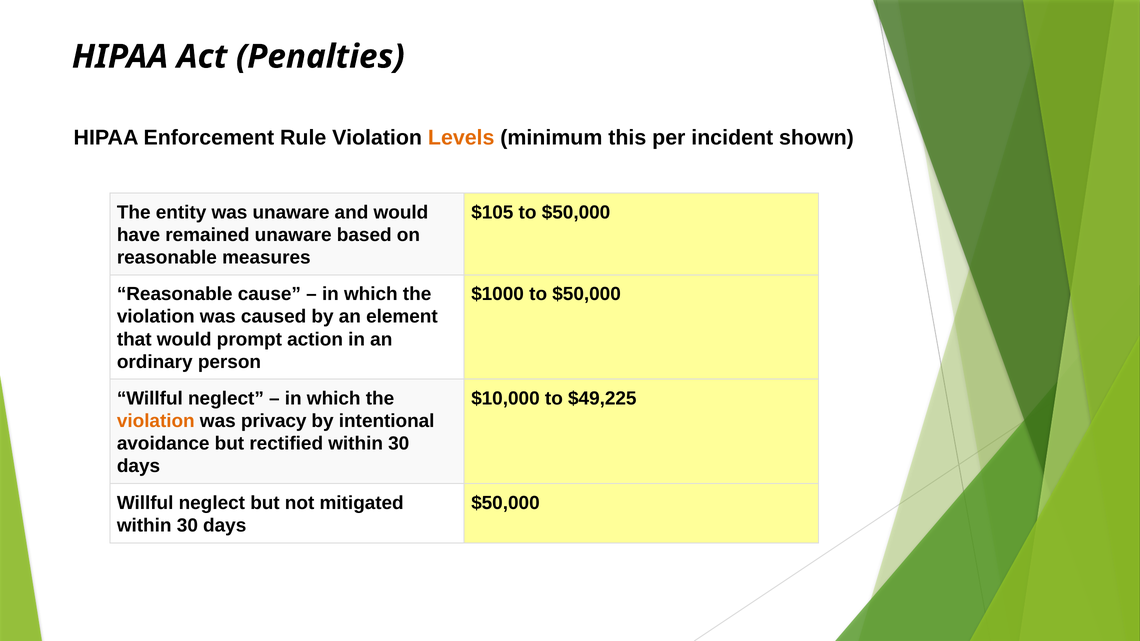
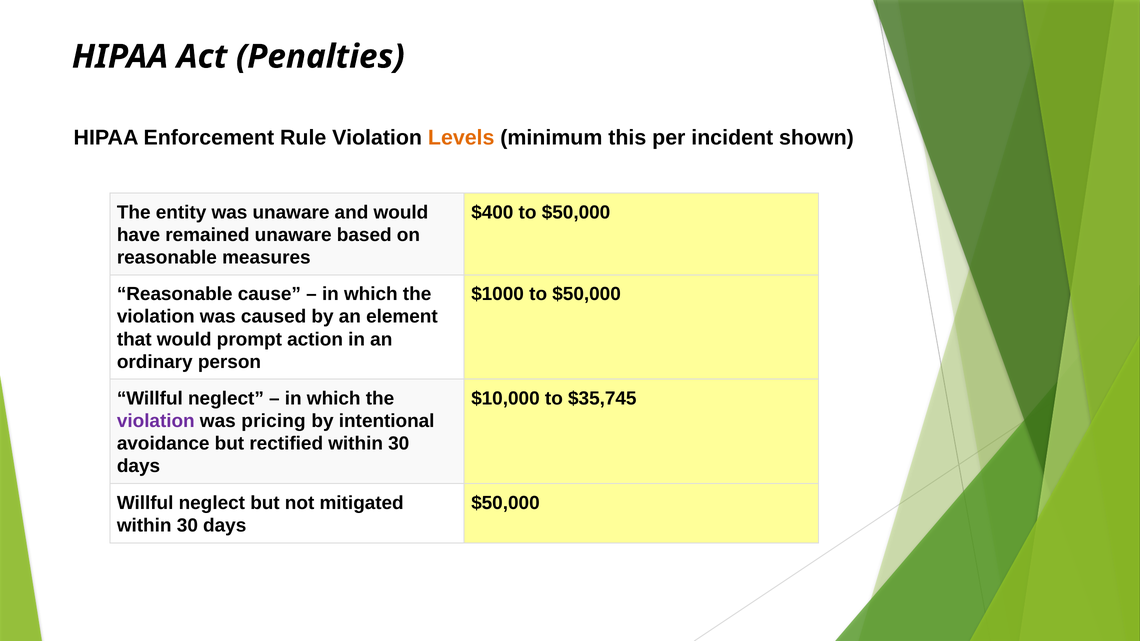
$105: $105 -> $400
$49,225: $49,225 -> $35,745
violation at (156, 421) colour: orange -> purple
privacy: privacy -> pricing
